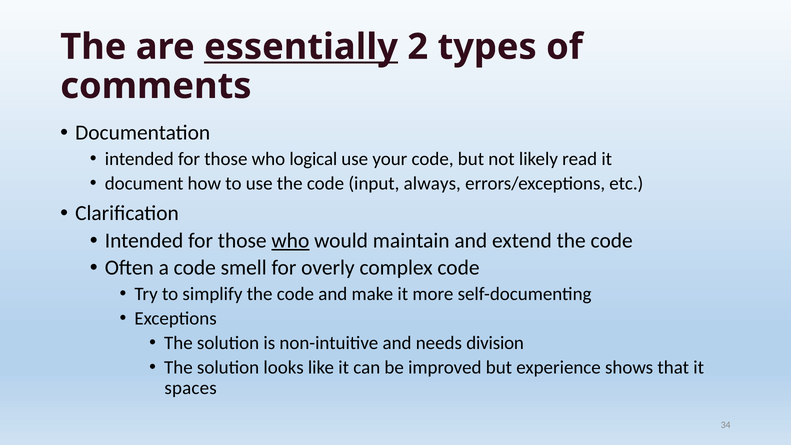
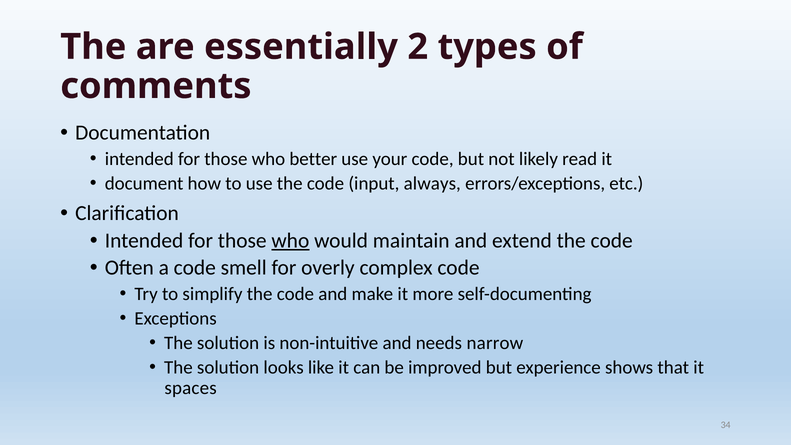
essentially underline: present -> none
logical: logical -> better
division: division -> narrow
